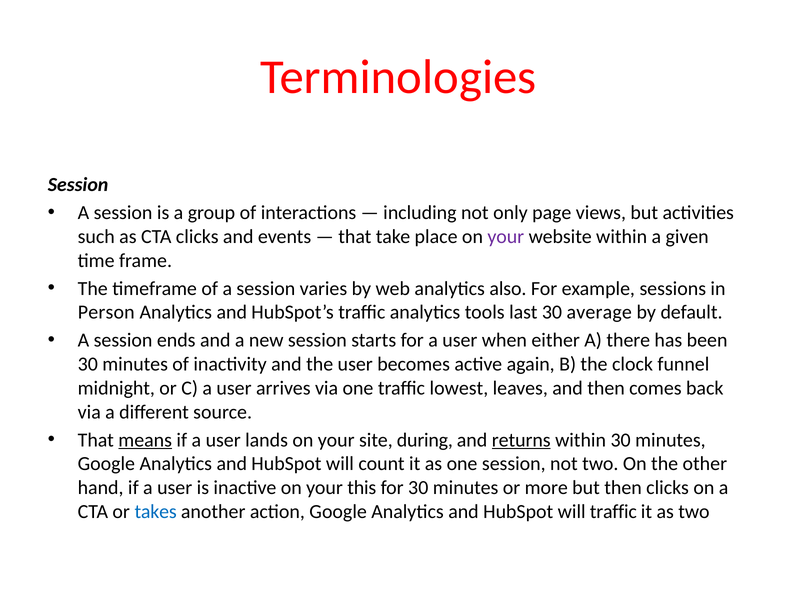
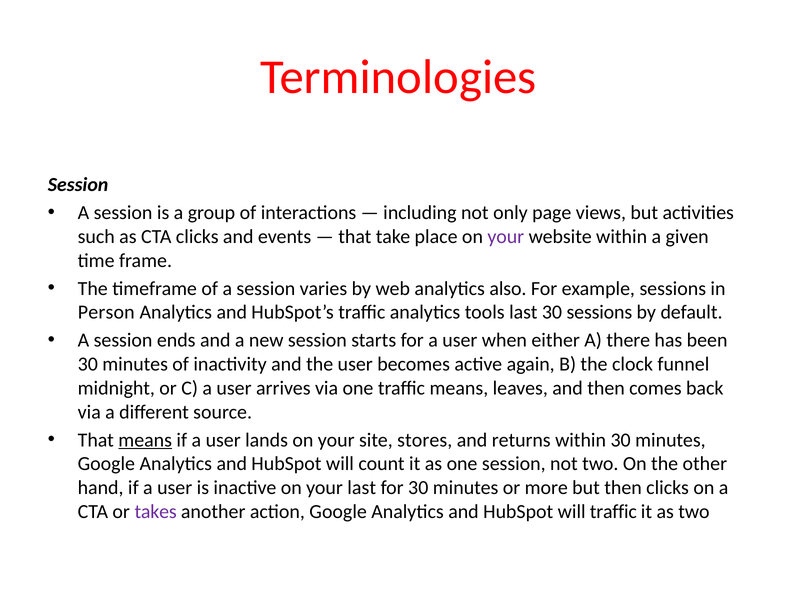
30 average: average -> sessions
traffic lowest: lowest -> means
during: during -> stores
returns underline: present -> none
your this: this -> last
takes colour: blue -> purple
